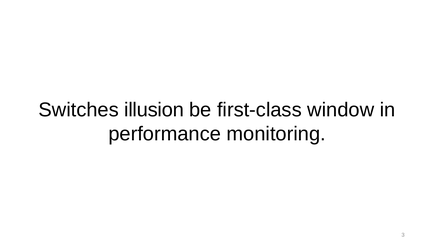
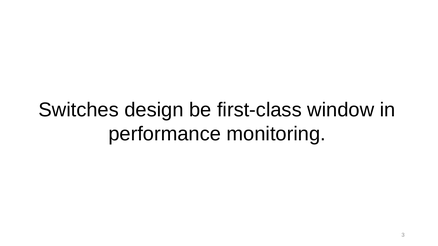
illusion: illusion -> design
